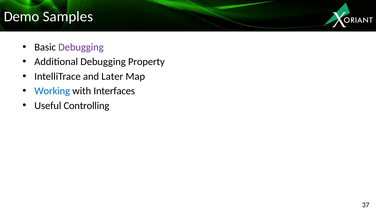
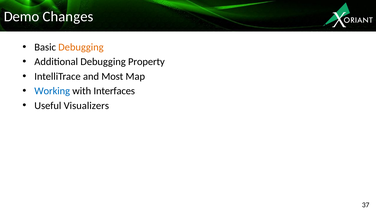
Samples: Samples -> Changes
Debugging at (81, 47) colour: purple -> orange
Later: Later -> Most
Controlling: Controlling -> Visualizers
